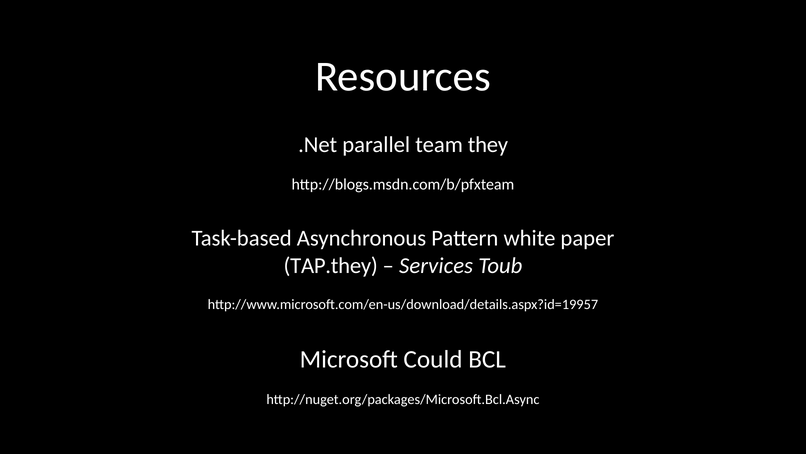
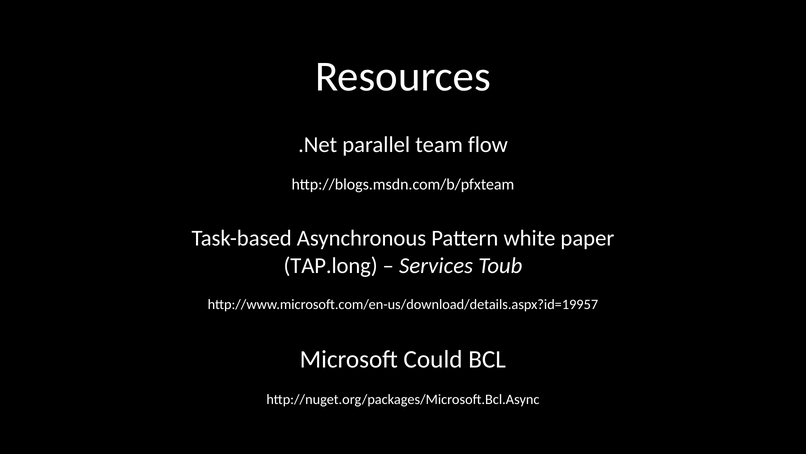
they: they -> flow
TAP.they: TAP.they -> TAP.long
